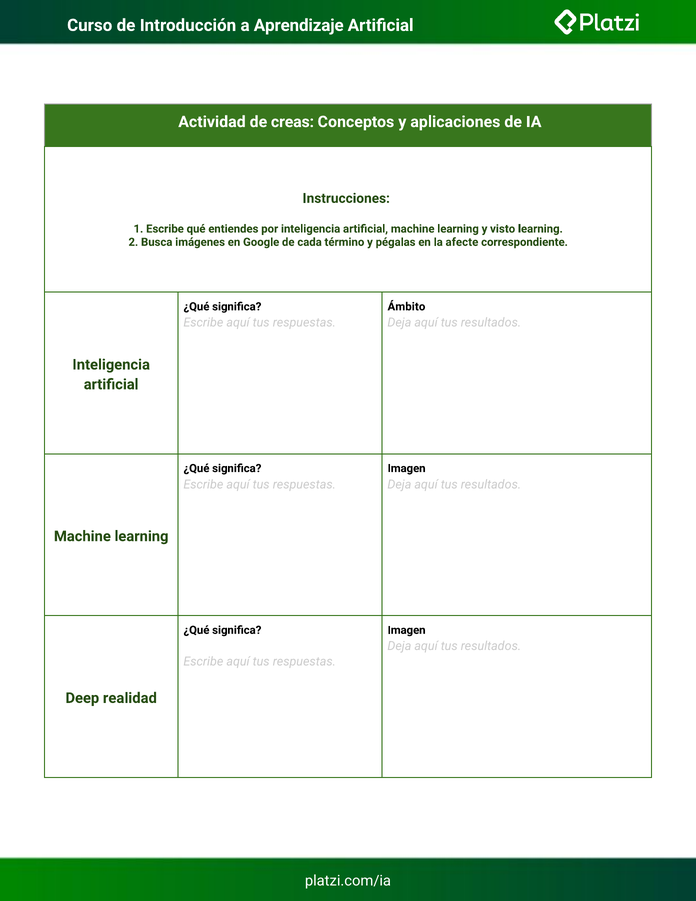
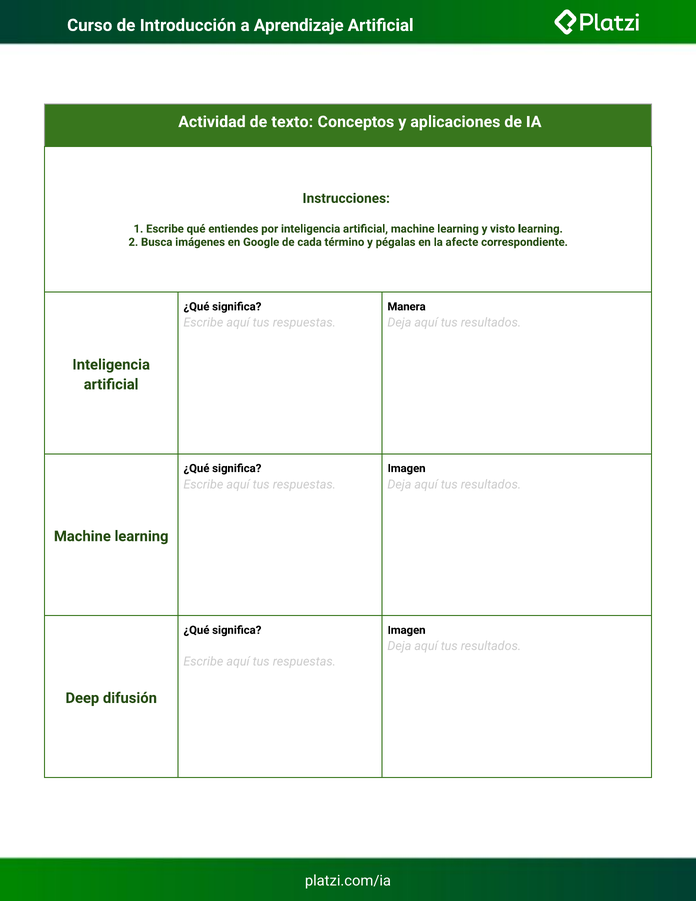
creas: creas -> texto
Ámbito: Ámbito -> Manera
realidad: realidad -> difusión
